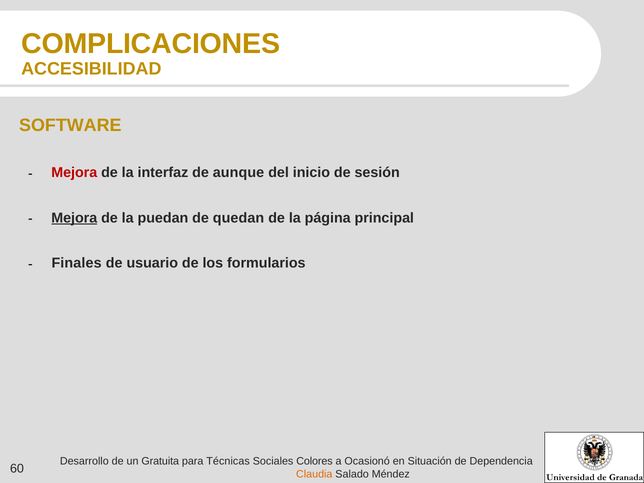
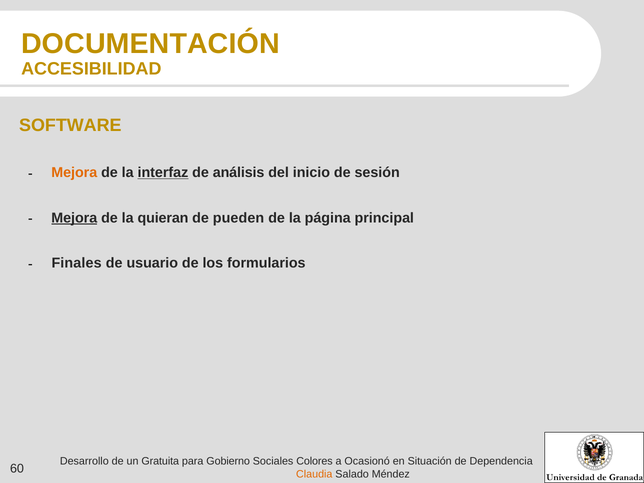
COMPLICACIONES: COMPLICACIONES -> DOCUMENTACIÓN
Mejora at (74, 173) colour: red -> orange
interfaz underline: none -> present
aunque: aunque -> análisis
puedan: puedan -> quieran
quedan: quedan -> pueden
Técnicas: Técnicas -> Gobierno
